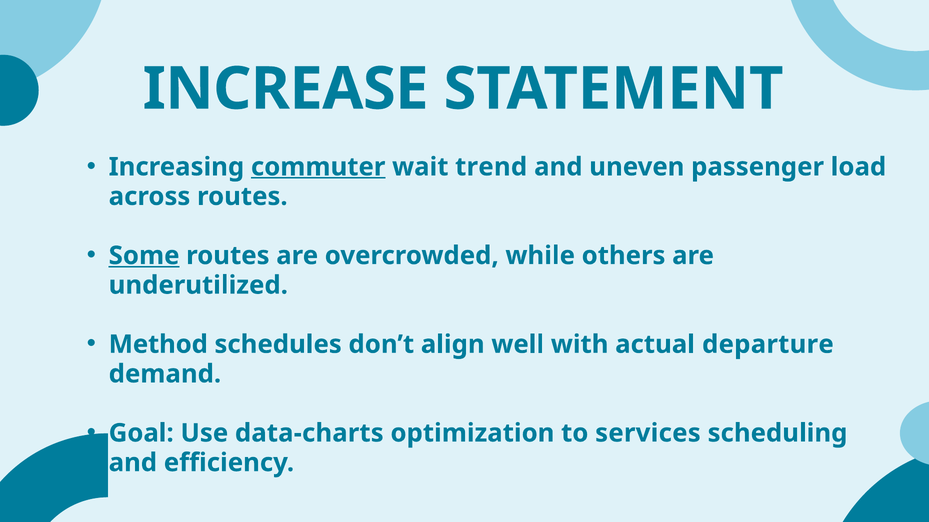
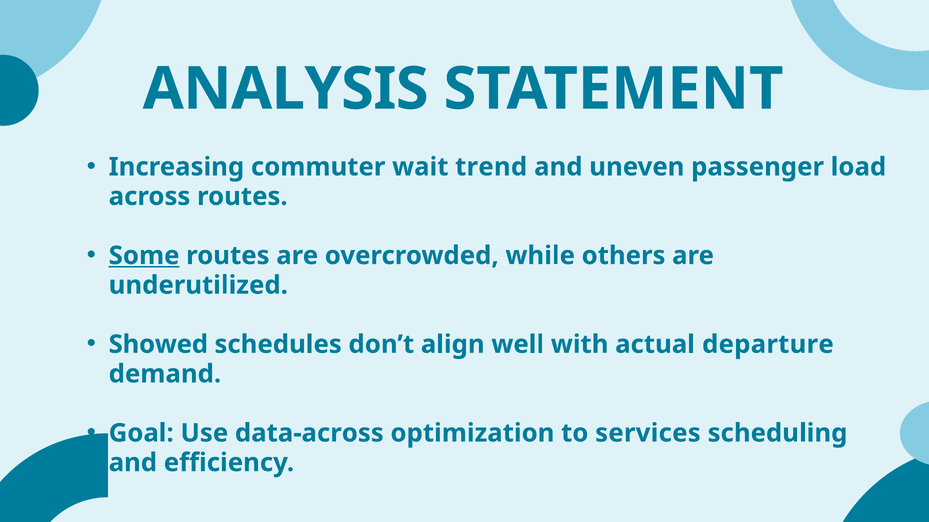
INCREASE: INCREASE -> ANALYSIS
commuter underline: present -> none
Method: Method -> Showed
data-charts: data-charts -> data-across
